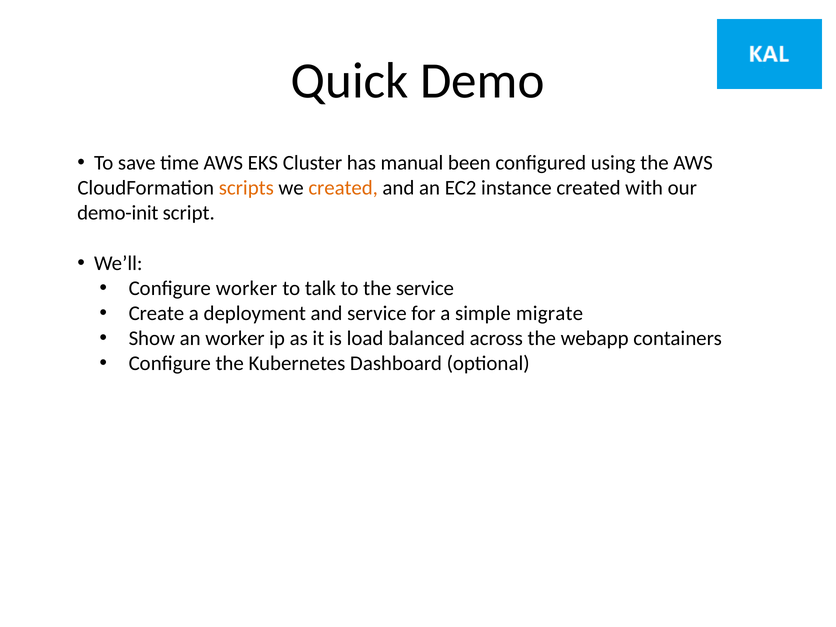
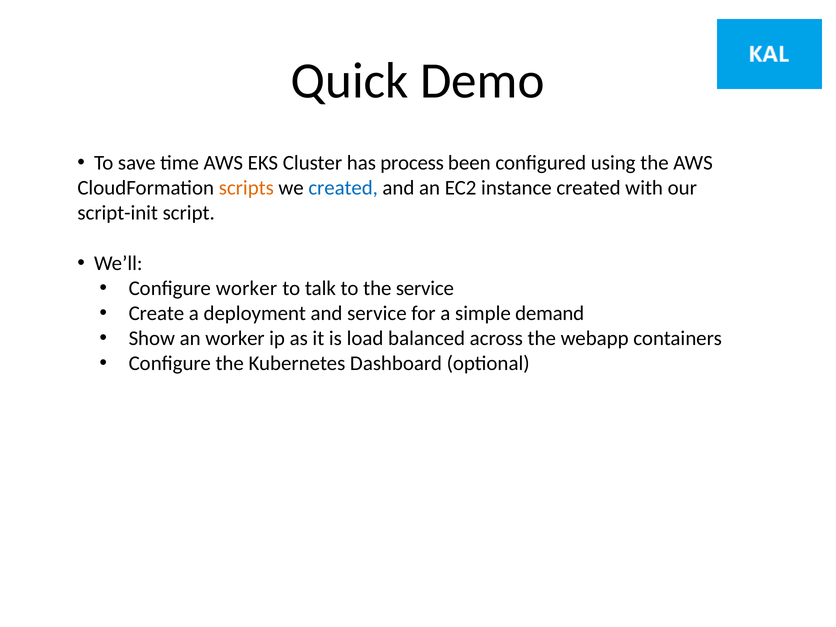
manual: manual -> process
created at (343, 188) colour: orange -> blue
demo-init: demo-init -> script-init
migrate: migrate -> demand
